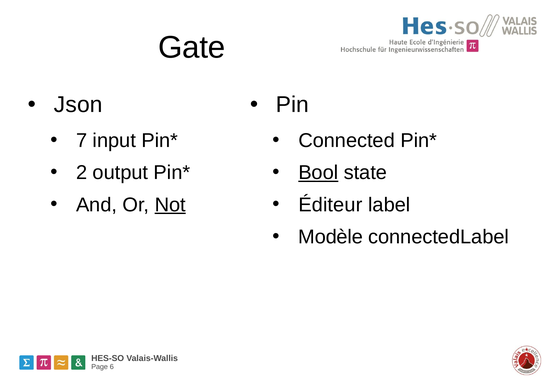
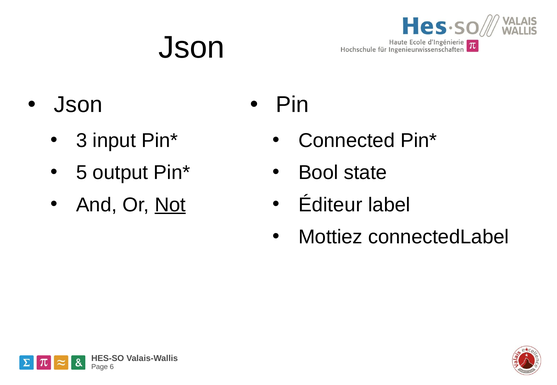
Gate at (192, 48): Gate -> Json
7: 7 -> 3
2: 2 -> 5
Bool underline: present -> none
Modèle: Modèle -> Mottiez
